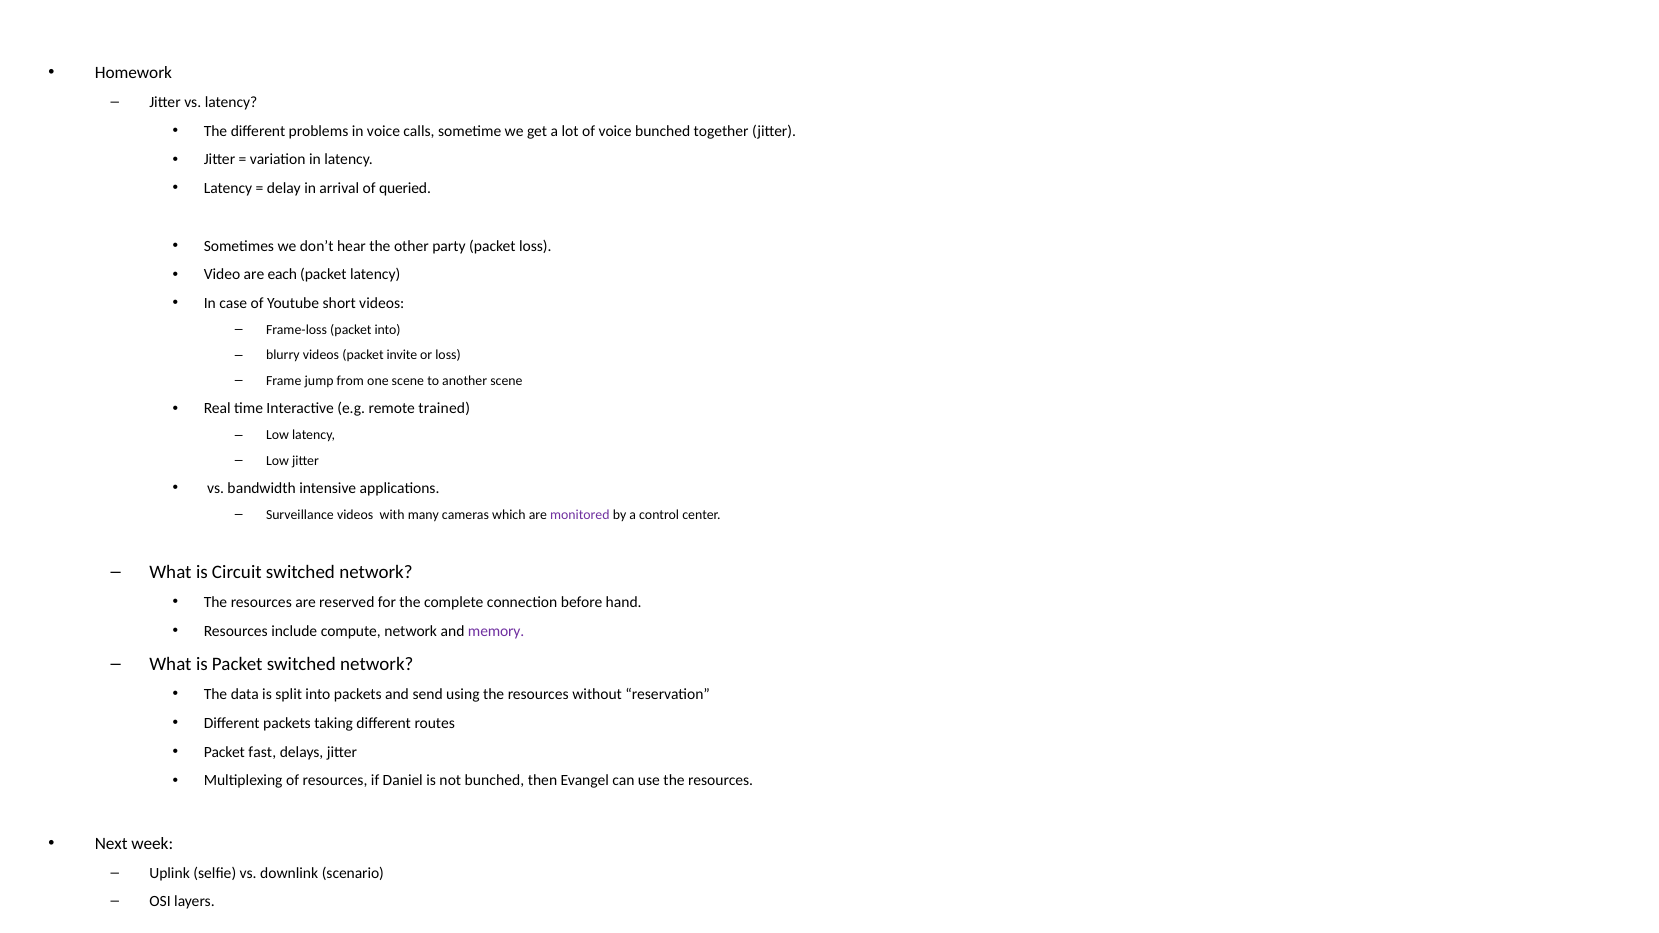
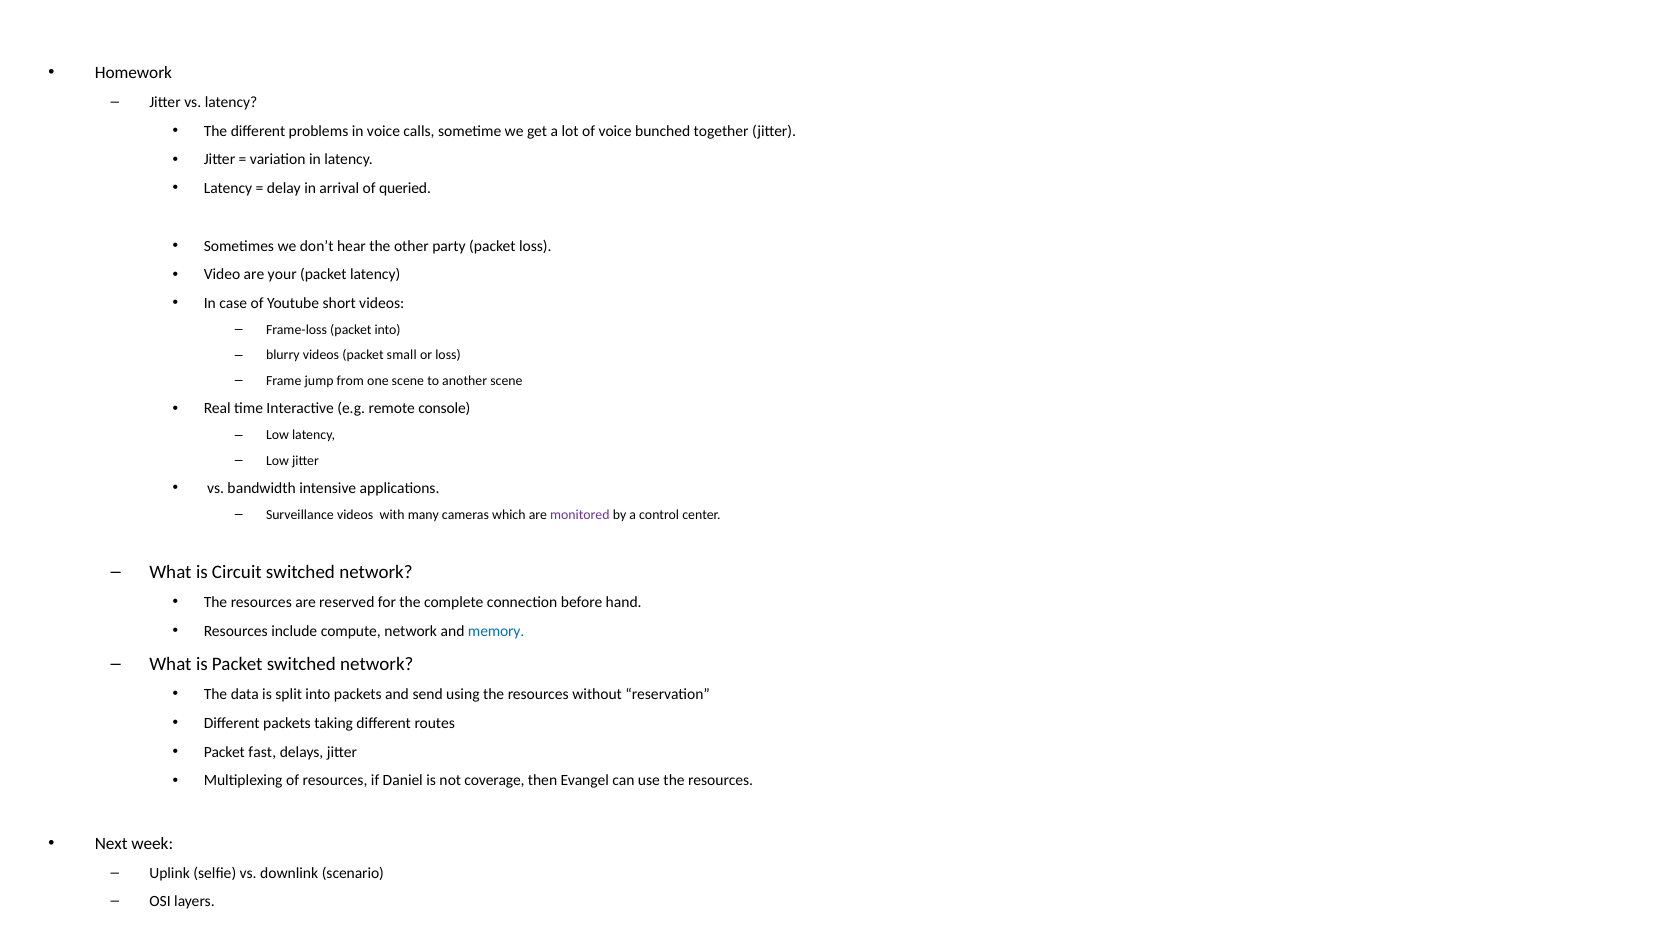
each: each -> your
invite: invite -> small
trained: trained -> console
memory colour: purple -> blue
not bunched: bunched -> coverage
